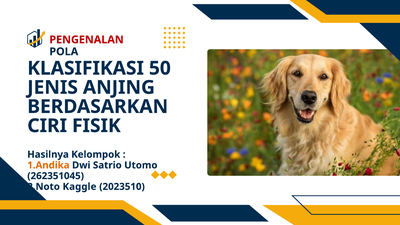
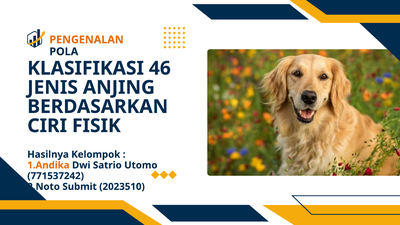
PENGENALAN colour: red -> orange
50: 50 -> 46
262351045: 262351045 -> 771537242
Kaggle: Kaggle -> Submit
